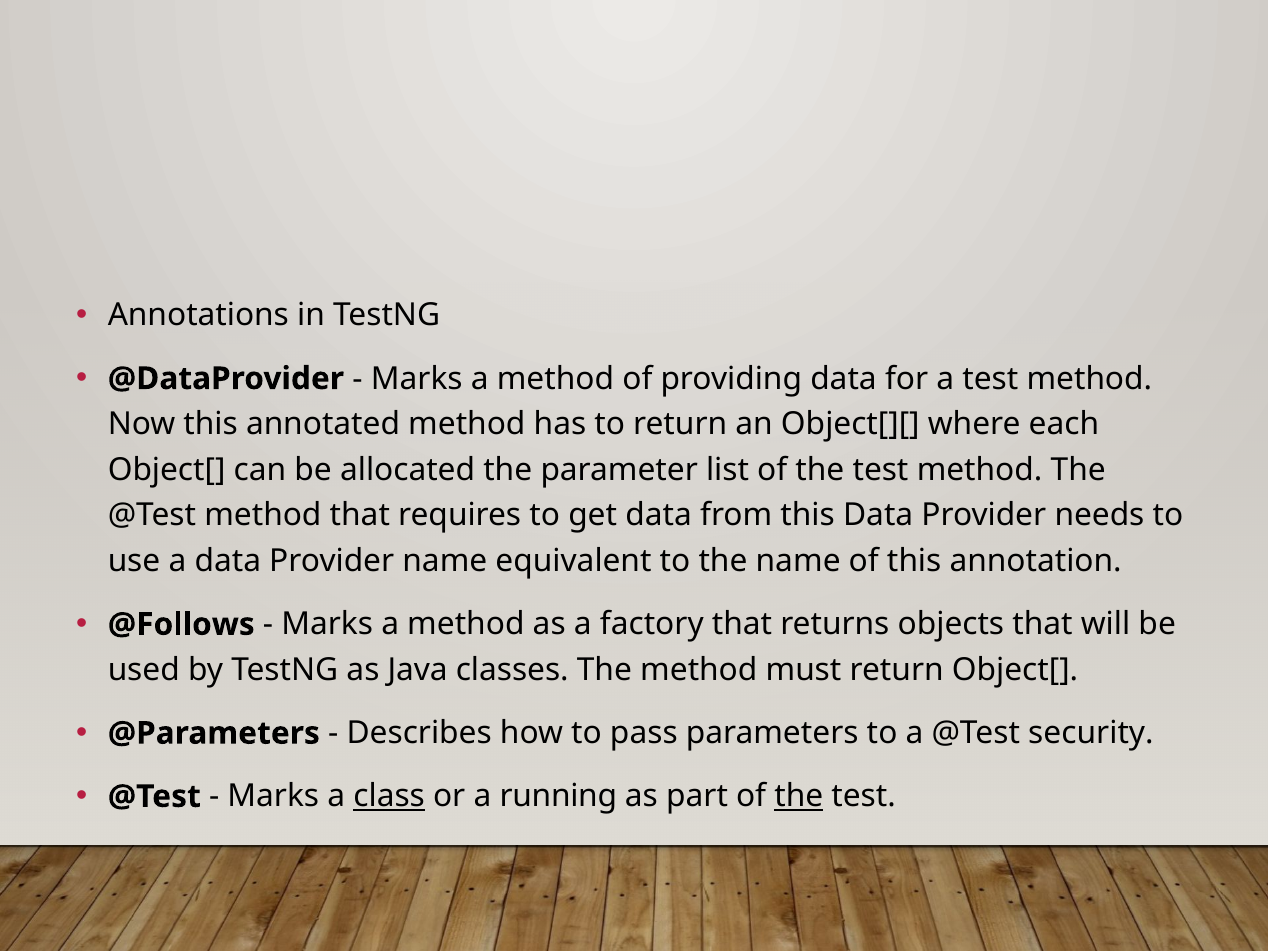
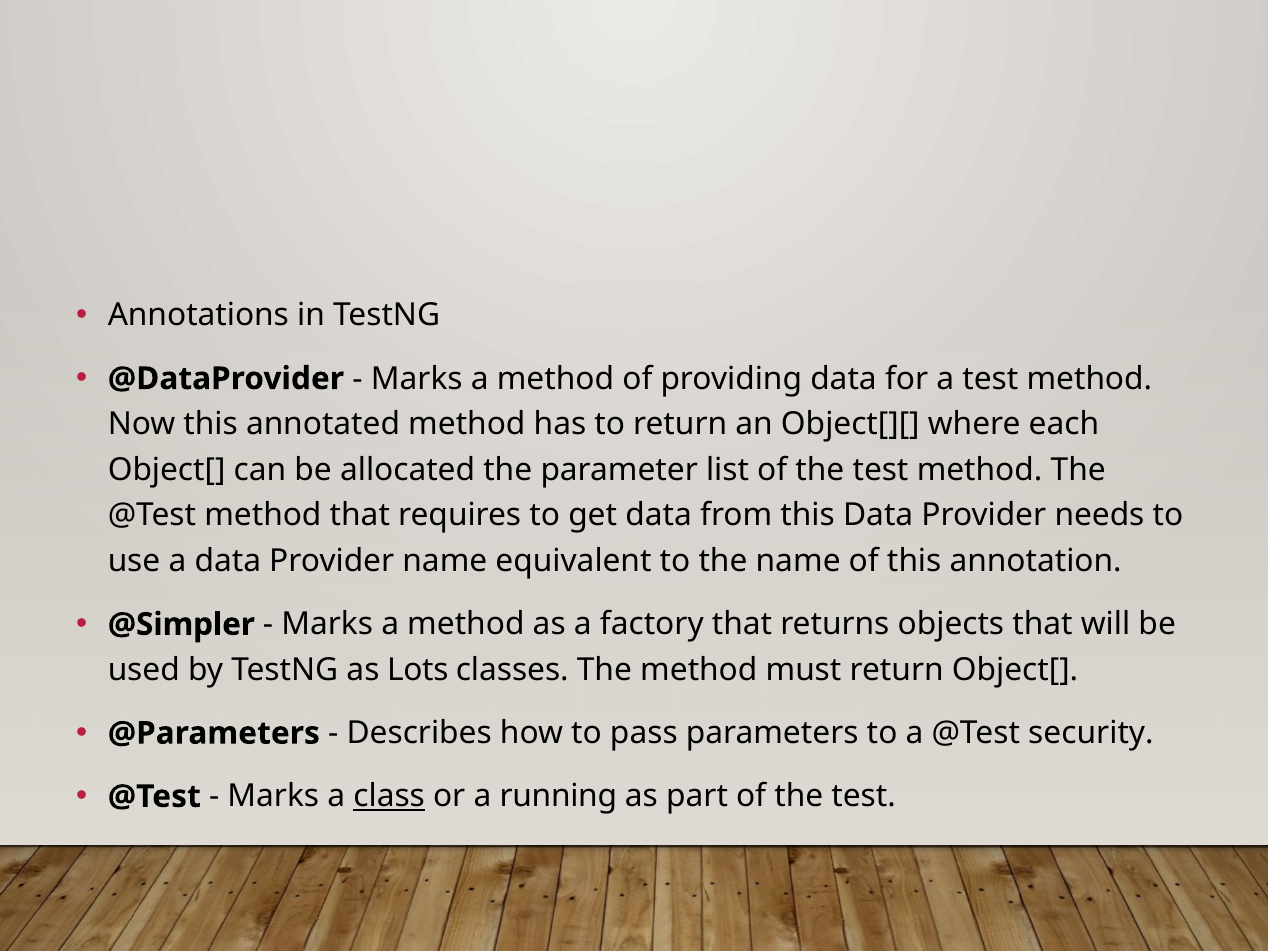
@Follows: @Follows -> @Simpler
Java: Java -> Lots
the at (799, 797) underline: present -> none
